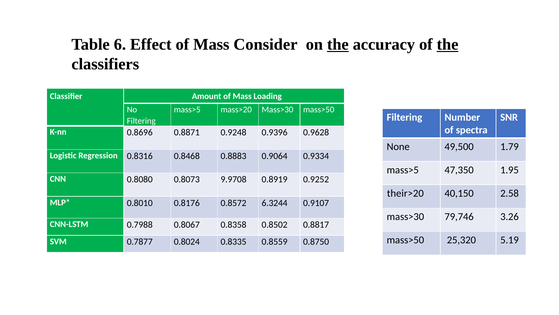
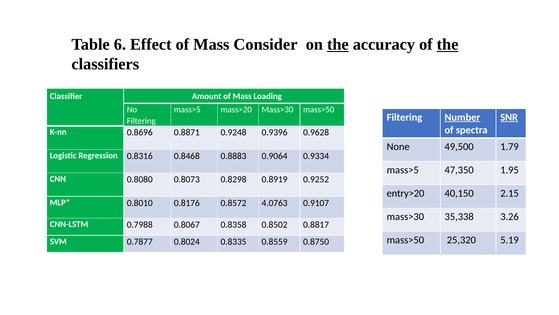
Number underline: none -> present
SNR underline: none -> present
9.9708: 9.9708 -> 0.8298
their>20: their>20 -> entry>20
2.58: 2.58 -> 2.15
6.3244: 6.3244 -> 4.0763
79,746: 79,746 -> 35,338
